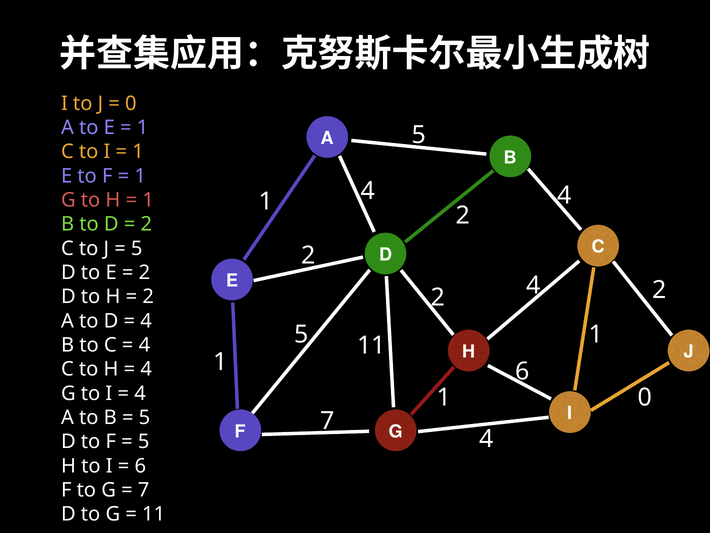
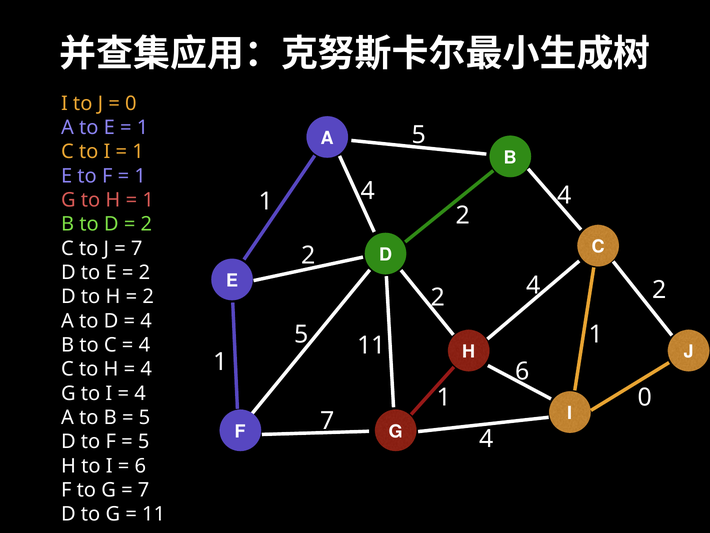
5 at (137, 248): 5 -> 7
